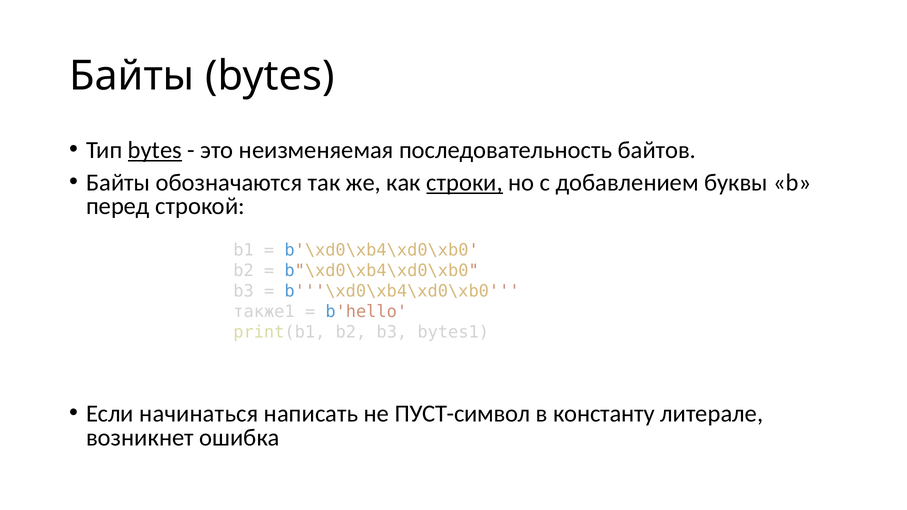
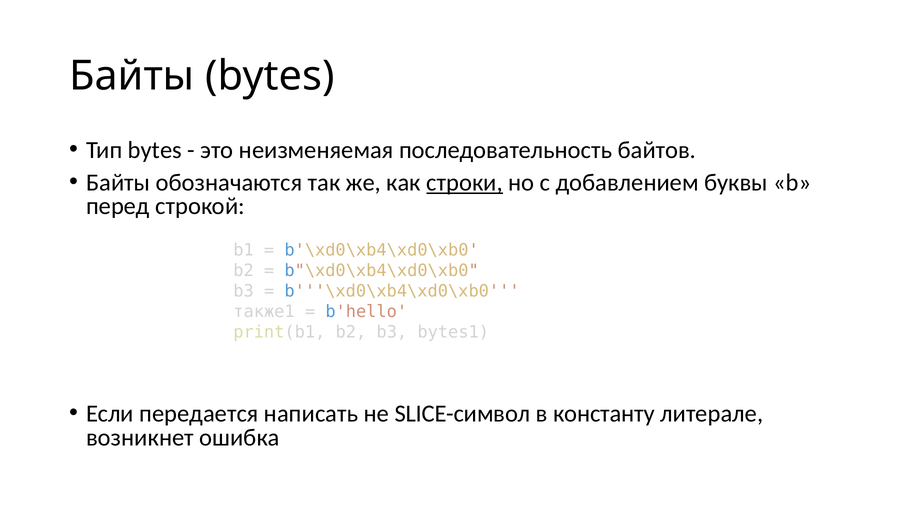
bytes at (155, 150) underline: present -> none
начинаться: начинаться -> передается
ПУСТ-символ: ПУСТ-символ -> SLICE-символ
